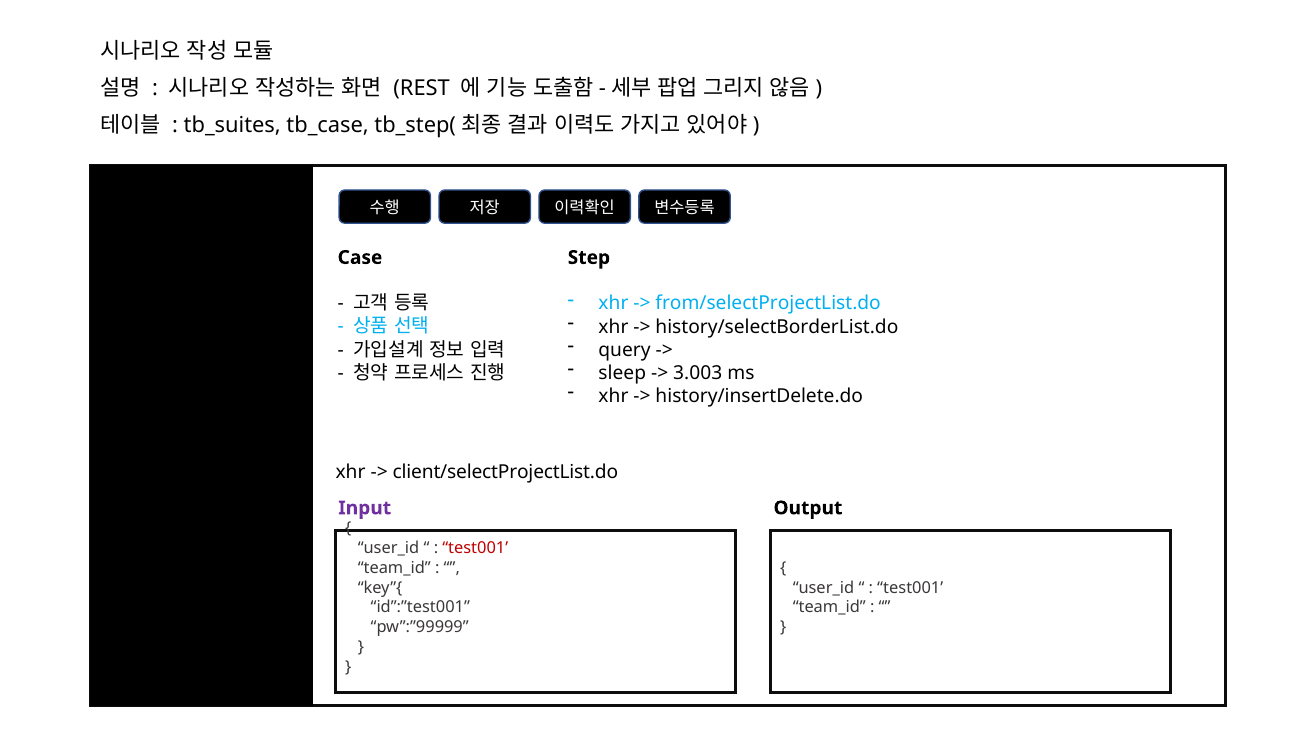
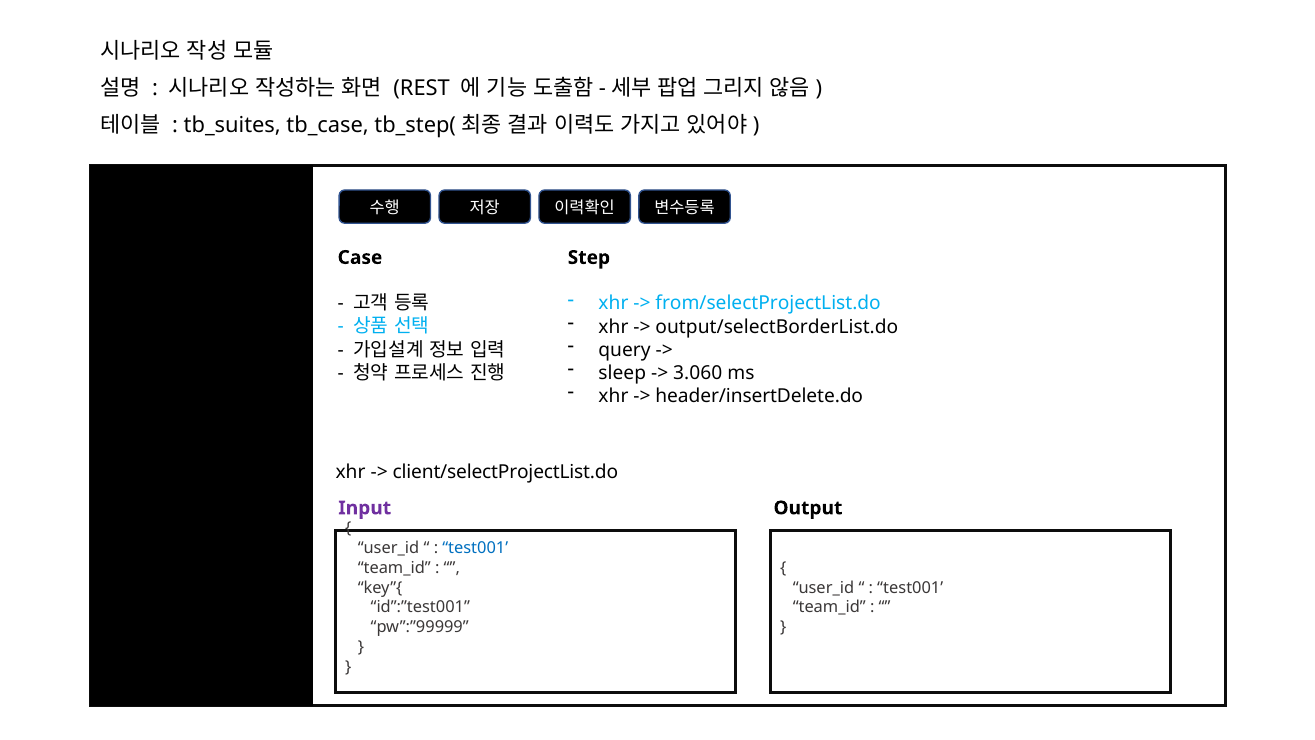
history/selectBorderList.do: history/selectBorderList.do -> output/selectBorderList.do
3.003: 3.003 -> 3.060
history/insertDelete.do: history/insertDelete.do -> header/insertDelete.do
test001 at (475, 548) colour: red -> blue
